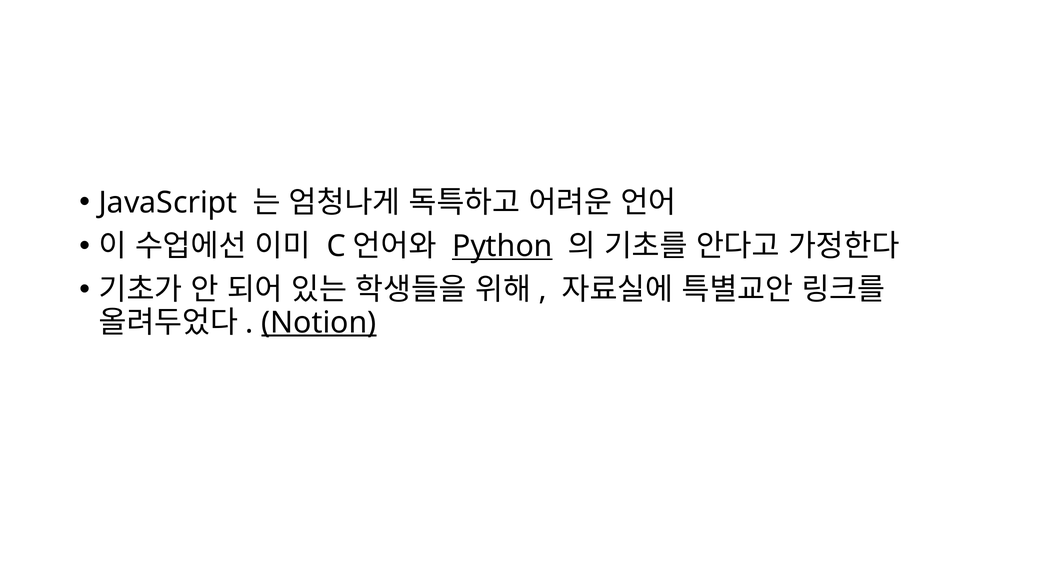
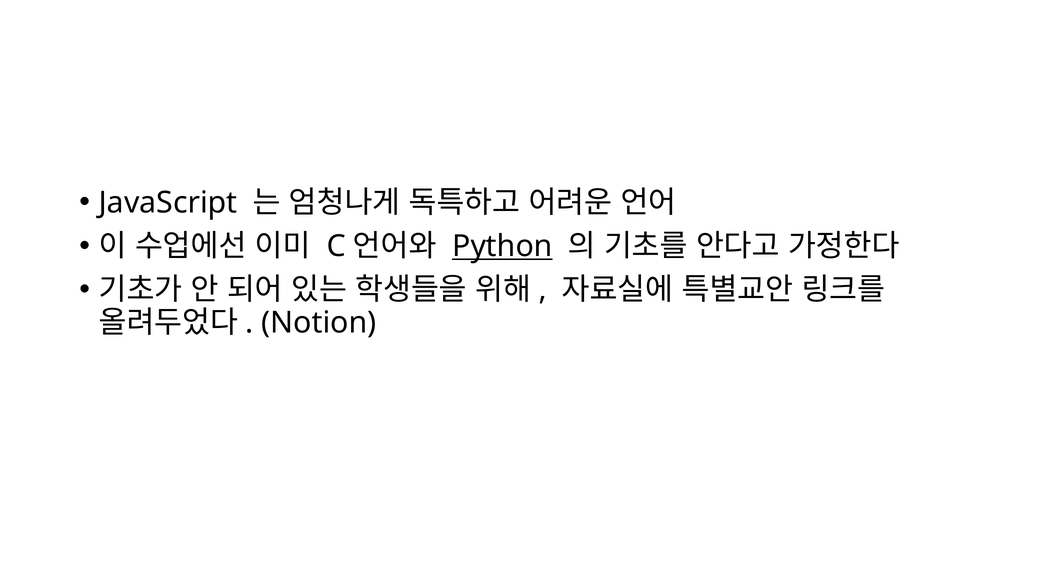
Notion underline: present -> none
